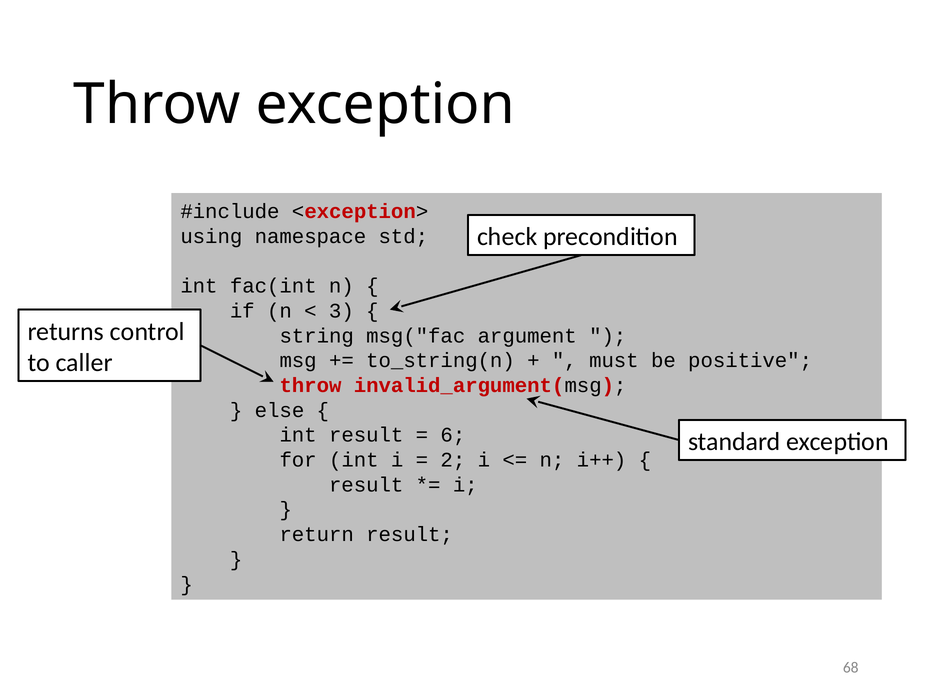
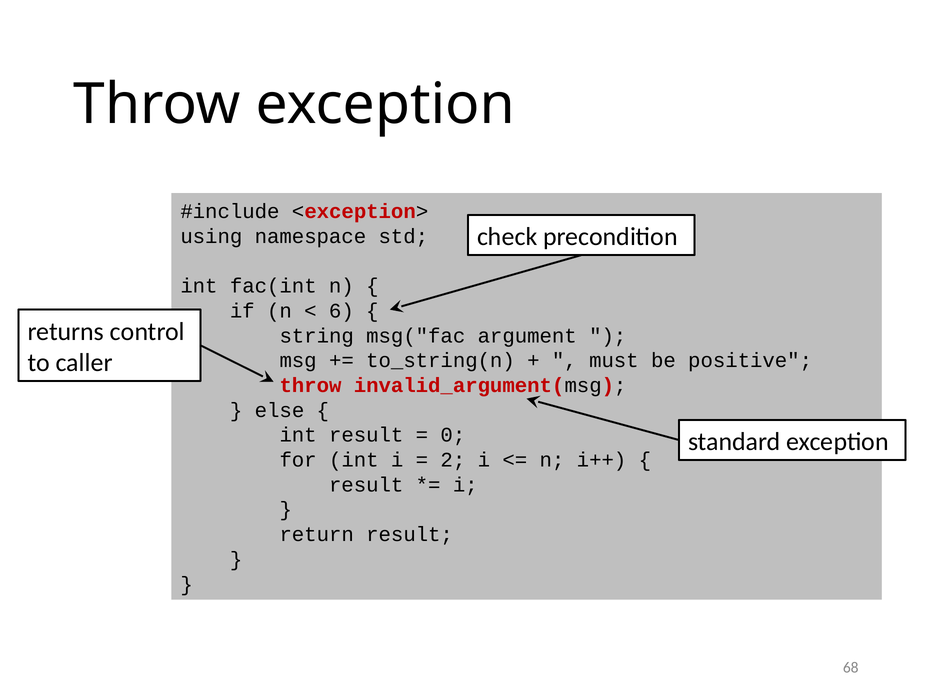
3: 3 -> 6
6: 6 -> 0
